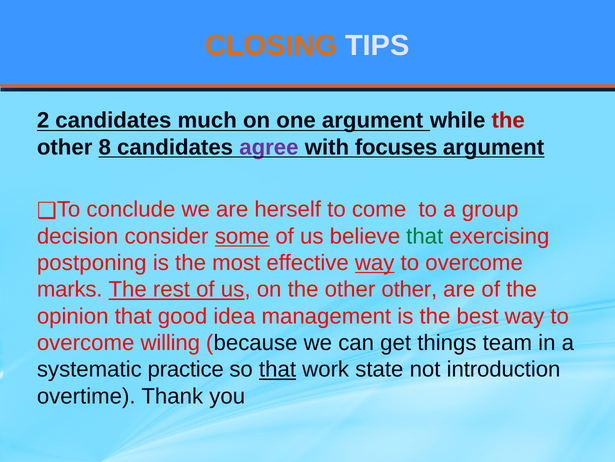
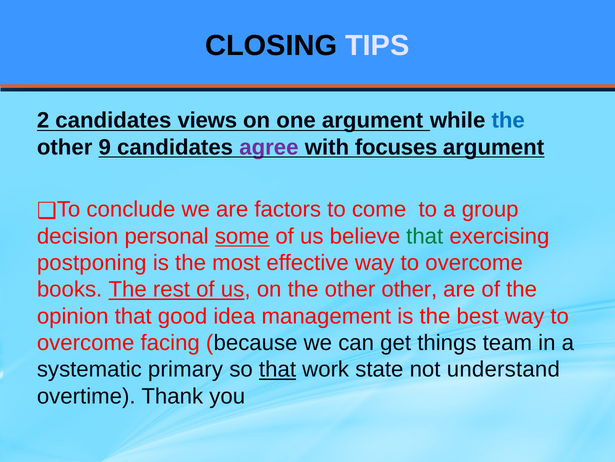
CLOSING colour: orange -> black
much: much -> views
the at (508, 120) colour: red -> blue
8: 8 -> 9
herself: herself -> factors
consider: consider -> personal
way at (375, 262) underline: present -> none
marks: marks -> books
willing: willing -> facing
practice: practice -> primary
introduction: introduction -> understand
